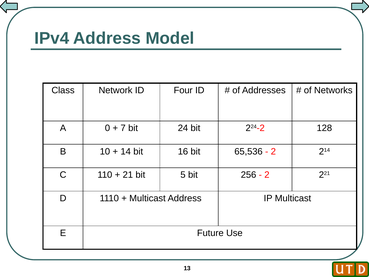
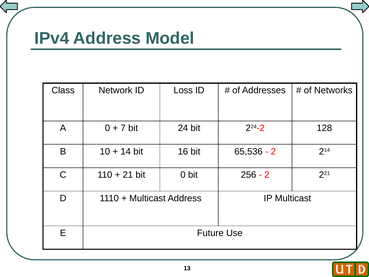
Four: Four -> Loss
bit 5: 5 -> 0
